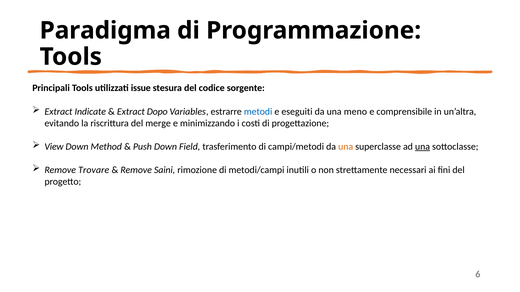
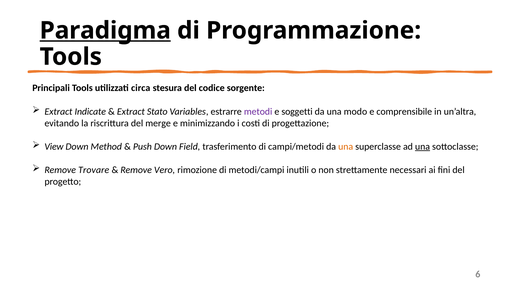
Paradigma underline: none -> present
issue: issue -> circa
Dopo: Dopo -> Stato
metodi colour: blue -> purple
eseguiti: eseguiti -> soggetti
meno: meno -> modo
Saini: Saini -> Vero
